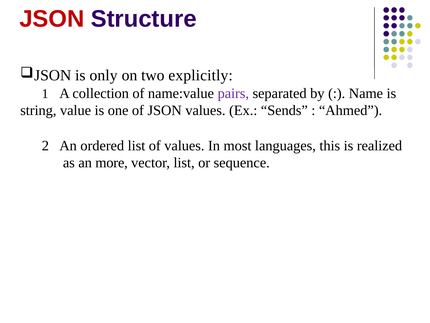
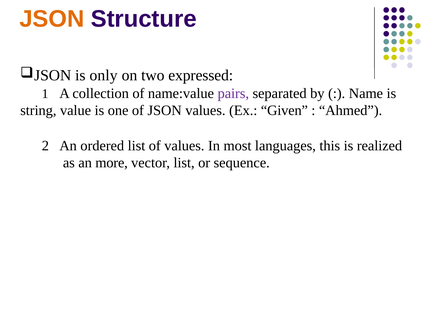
JSON at (52, 19) colour: red -> orange
explicitly: explicitly -> expressed
Sends: Sends -> Given
